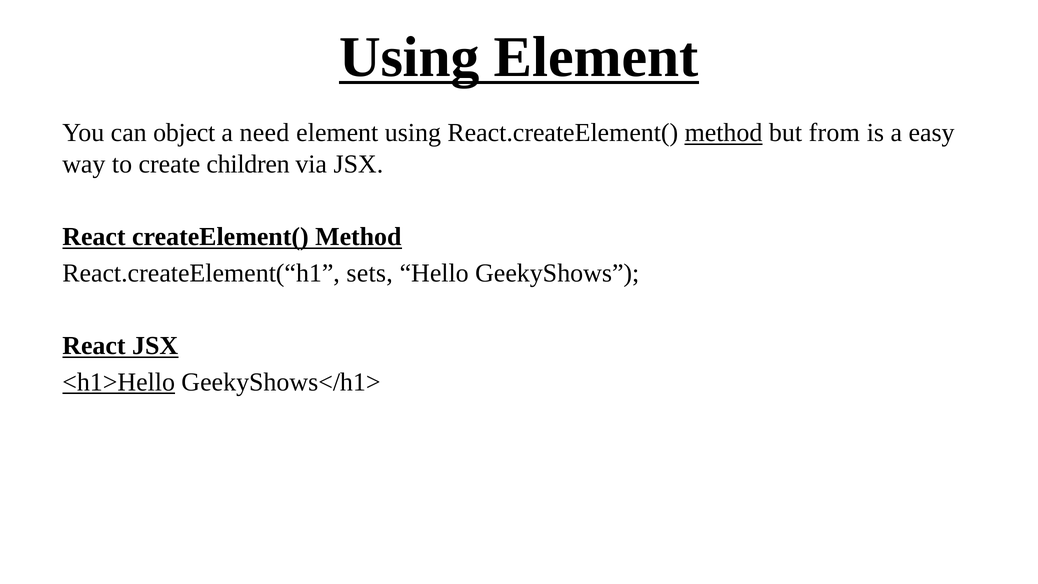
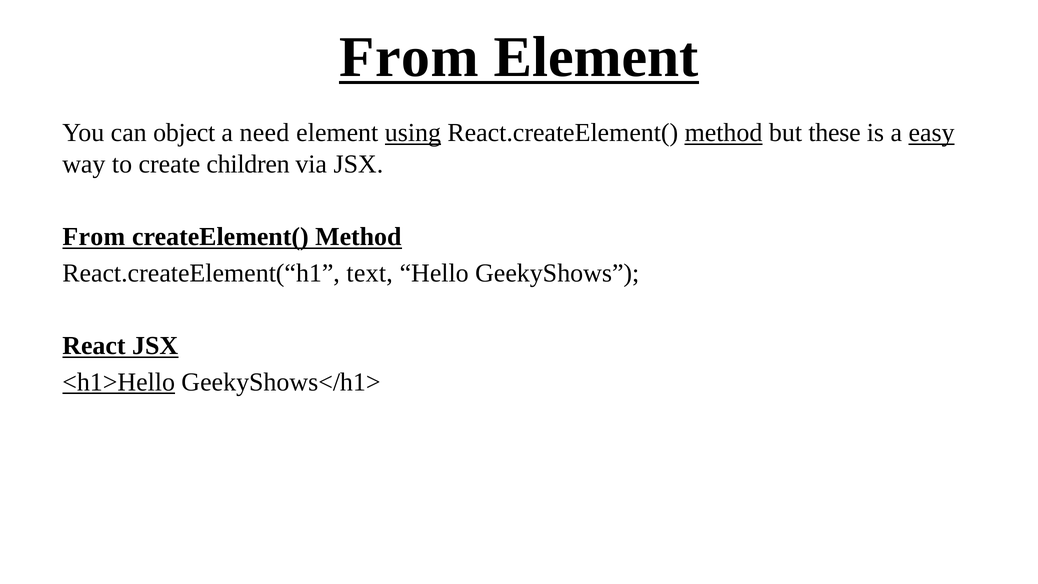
Using at (409, 57): Using -> From
using at (413, 133) underline: none -> present
from: from -> these
easy underline: none -> present
React at (94, 237): React -> From
sets: sets -> text
